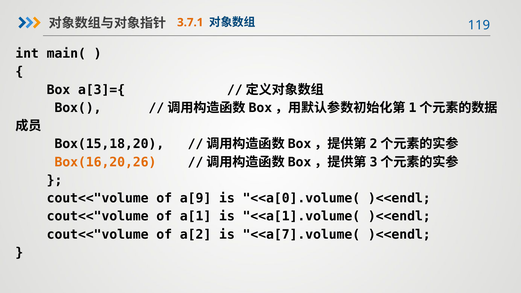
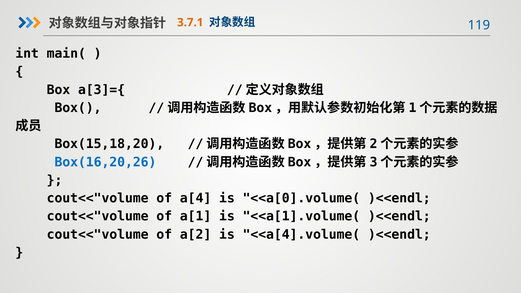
Box(16,20,26 colour: orange -> blue
a[9: a[9 -> a[4
<<a[7].volume(: <<a[7].volume( -> <<a[4].volume(
